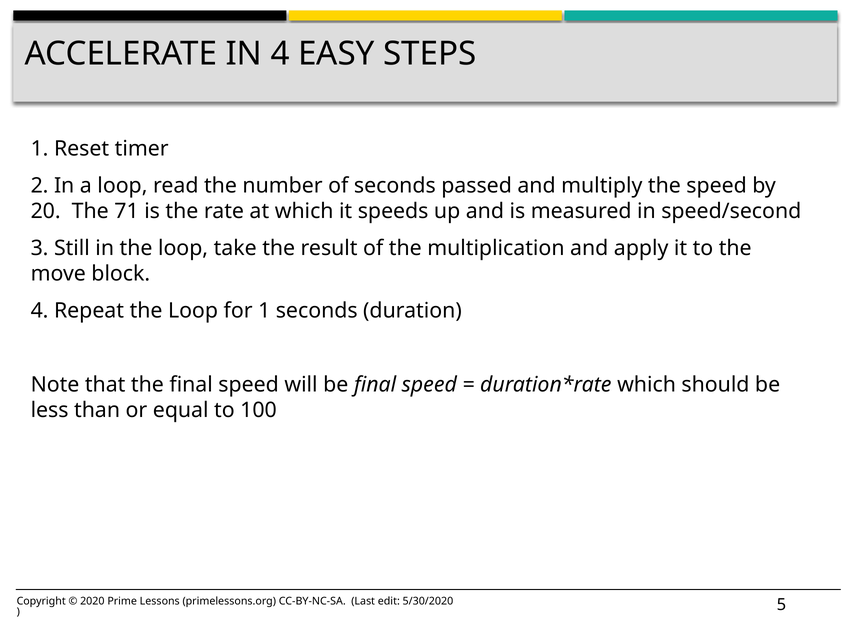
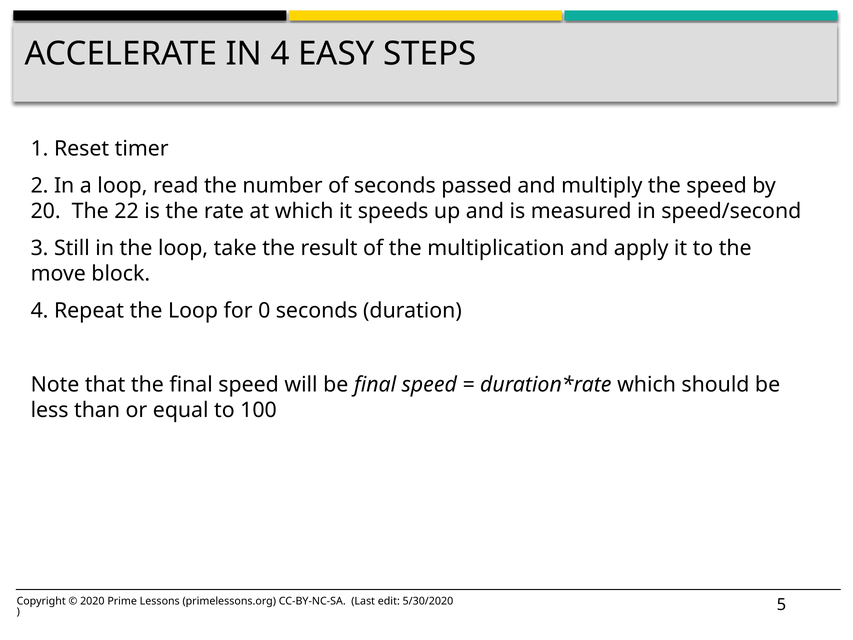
71: 71 -> 22
for 1: 1 -> 0
